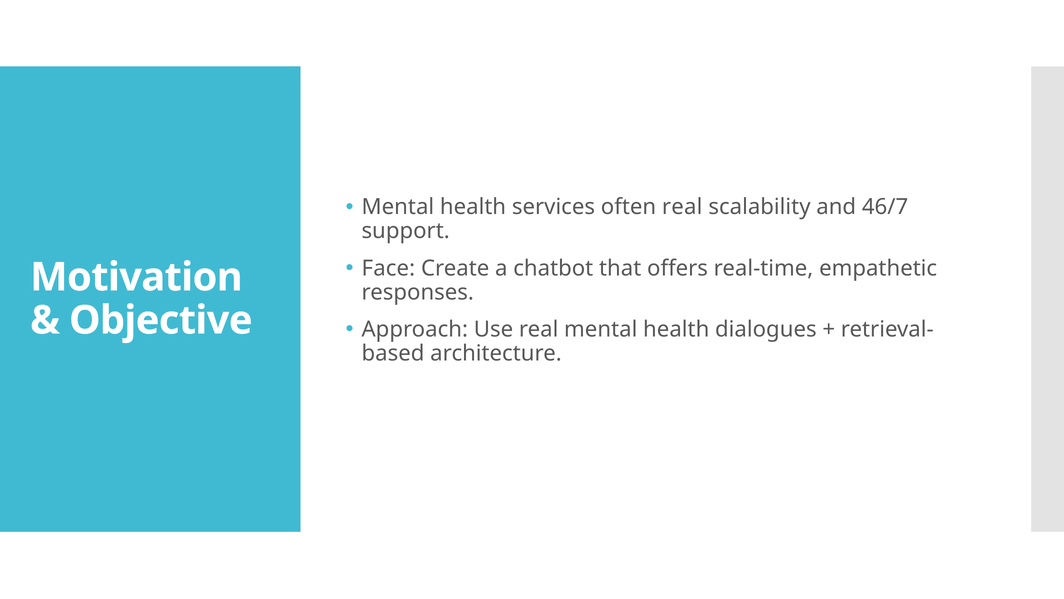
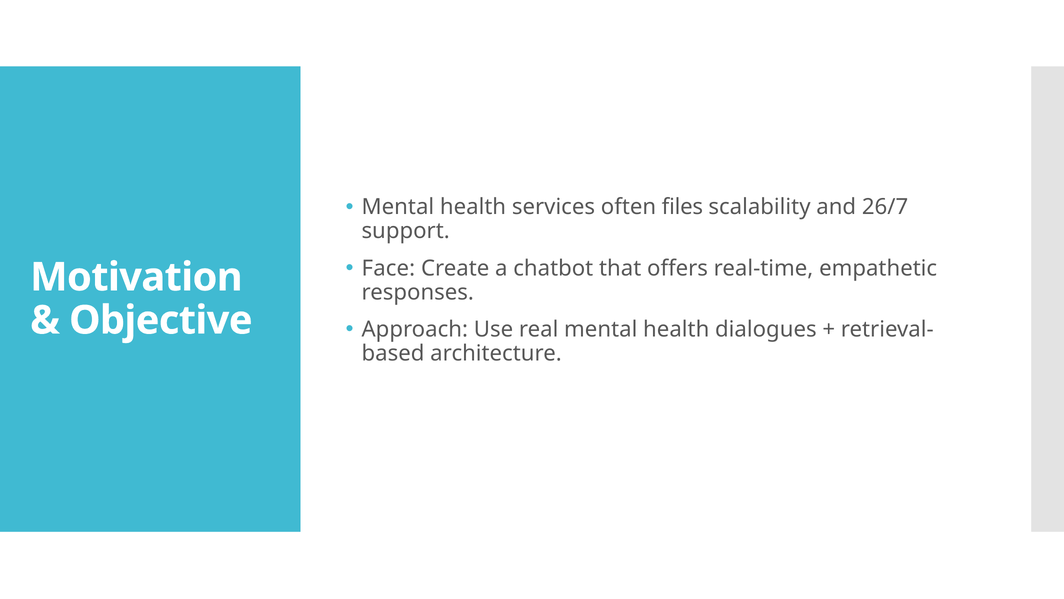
often real: real -> files
46/7: 46/7 -> 26/7
